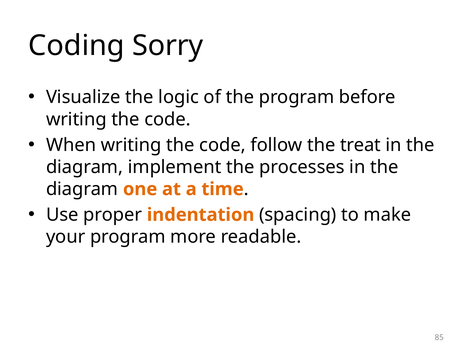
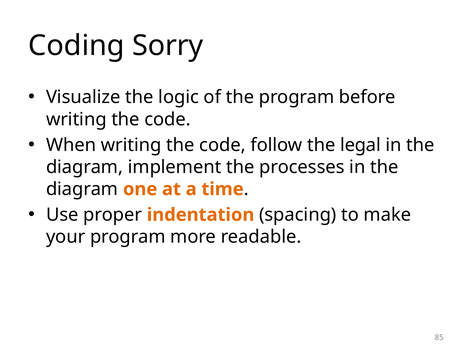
treat: treat -> legal
